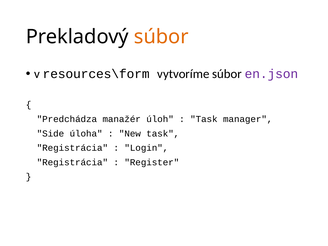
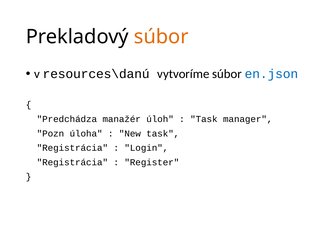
resources\form: resources\form -> resources\danú
en.json colour: purple -> blue
Side: Side -> Pozn
